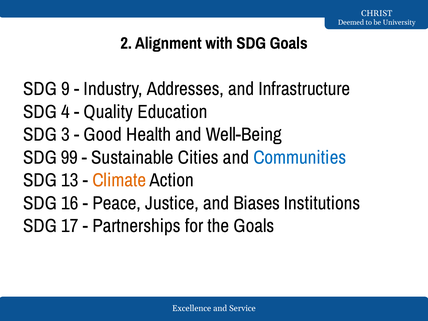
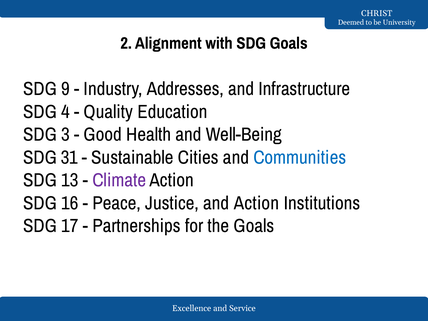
99: 99 -> 31
Climate colour: orange -> purple
and Biases: Biases -> Action
